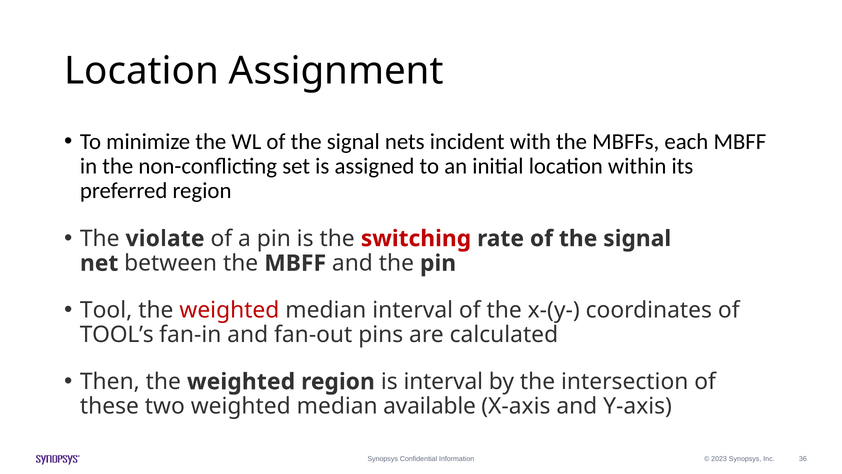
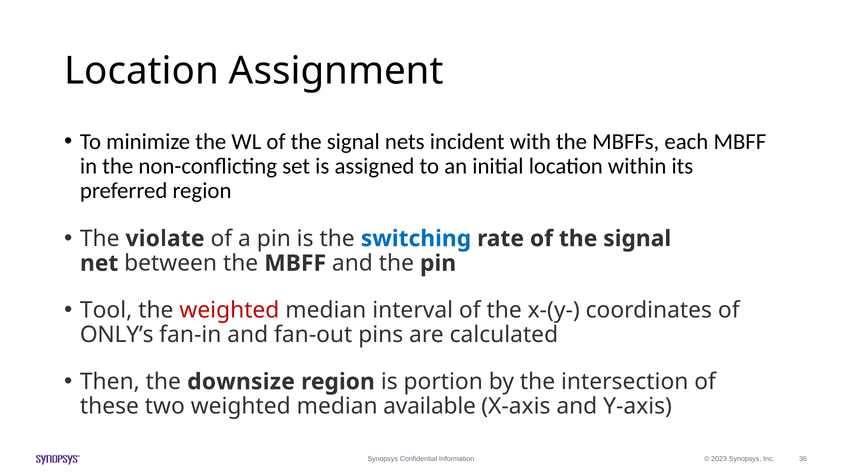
switching colour: red -> blue
TOOL’s: TOOL’s -> ONLY’s
Then the weighted: weighted -> downsize
is interval: interval -> portion
